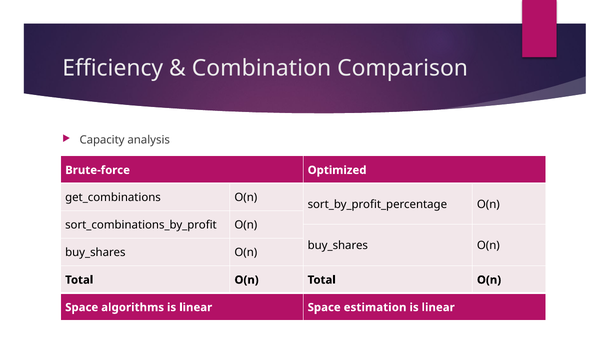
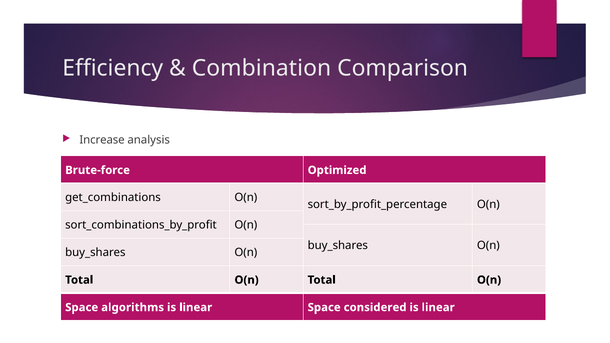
Capacity: Capacity -> Increase
estimation: estimation -> considered
